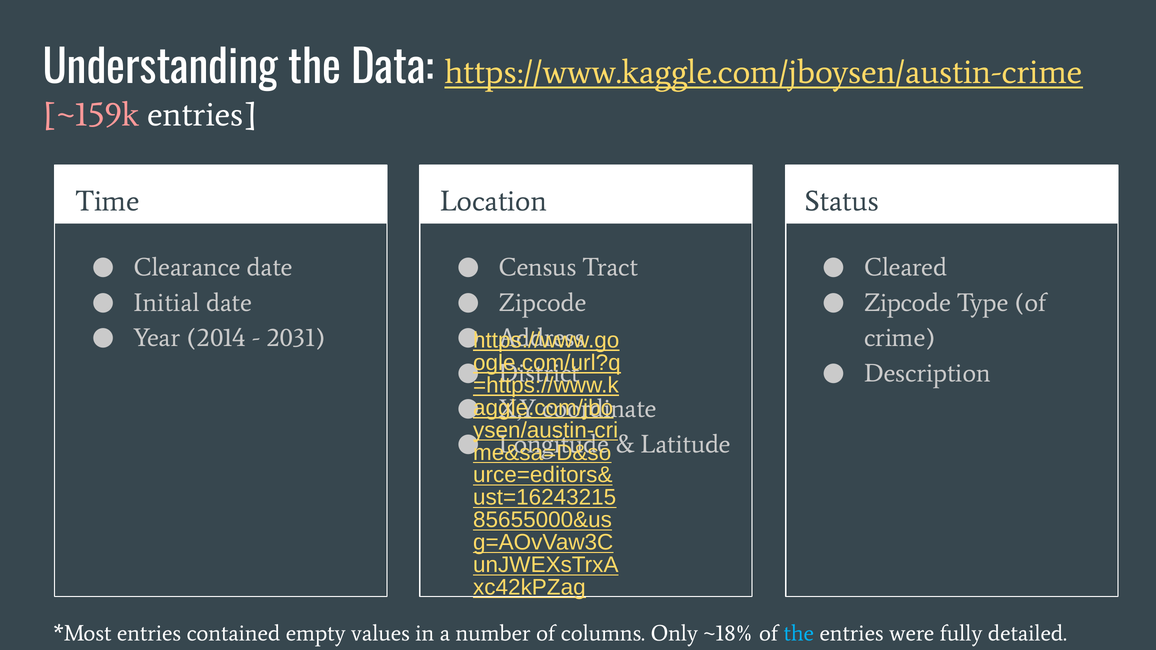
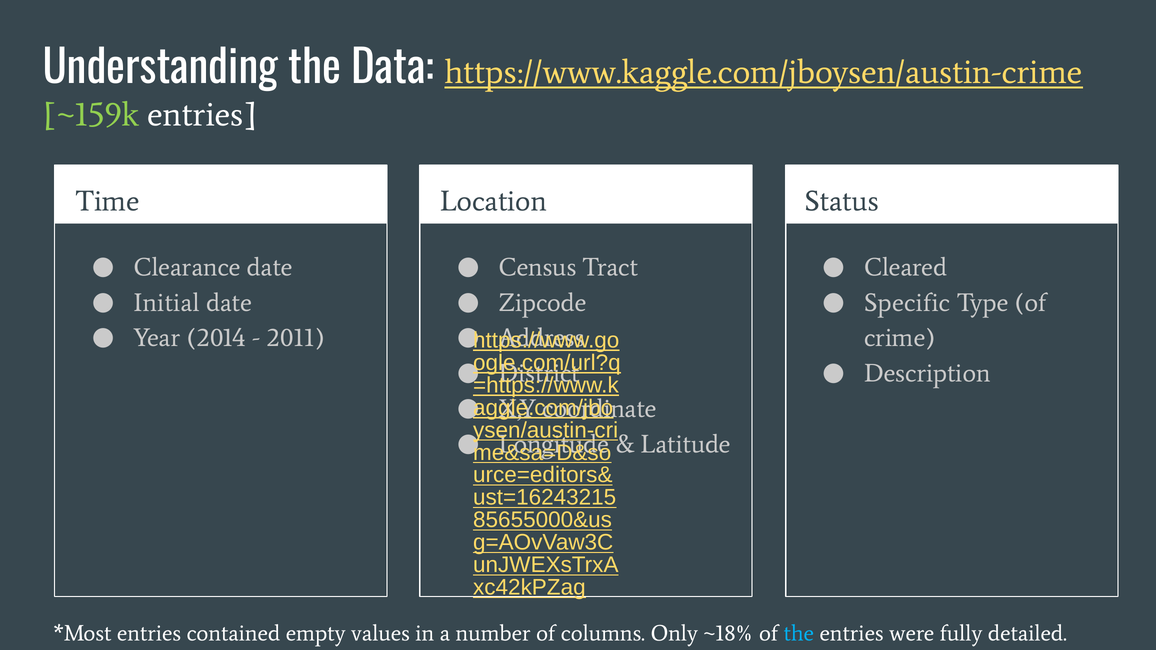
~159k colour: pink -> light green
Zipcode at (907, 303): Zipcode -> Specific
2031: 2031 -> 2011
